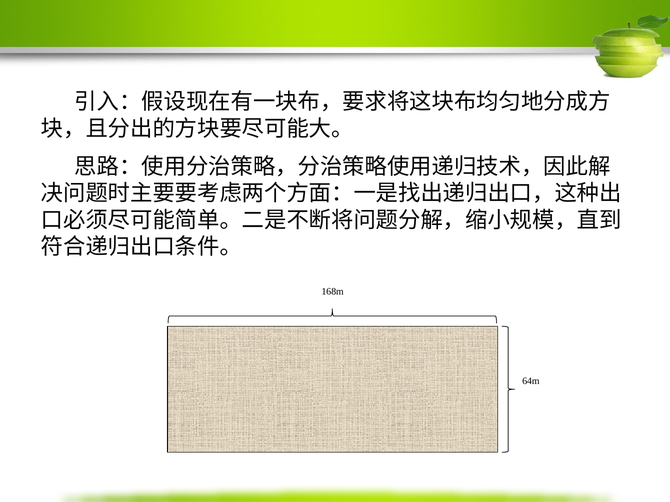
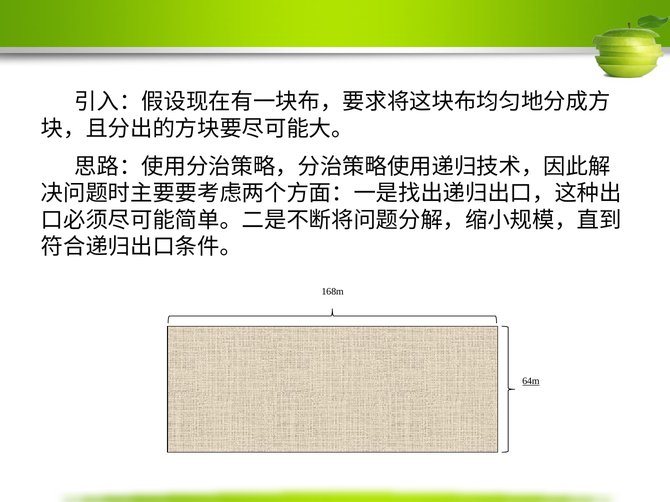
64m underline: none -> present
